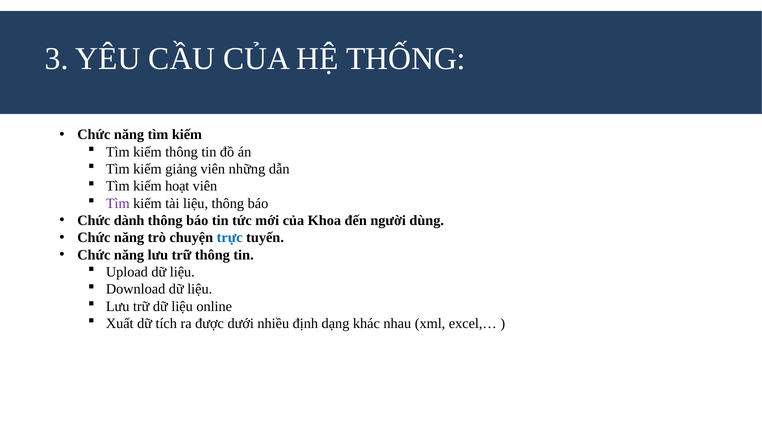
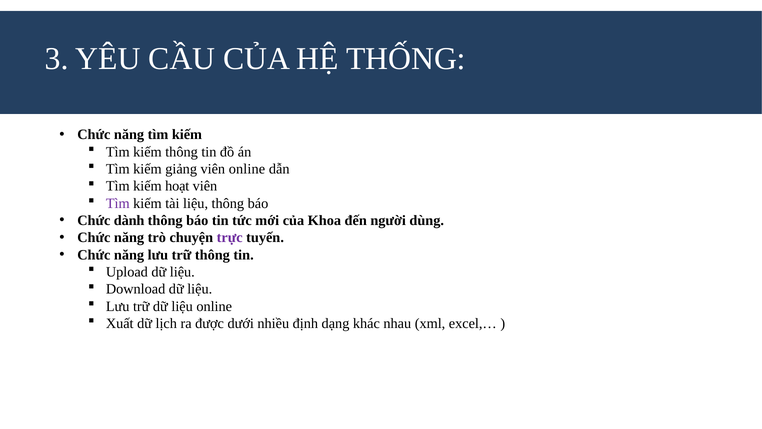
viên những: những -> online
trực colour: blue -> purple
tích: tích -> lịch
